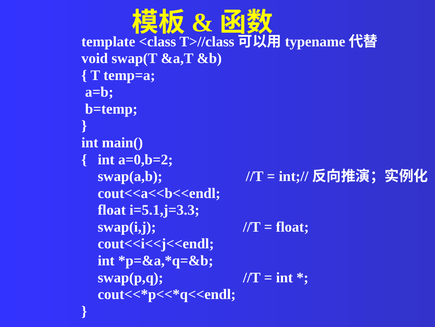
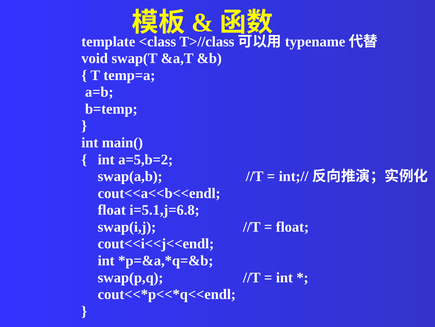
a=0,b=2: a=0,b=2 -> a=5,b=2
i=5.1,j=3.3: i=5.1,j=3.3 -> i=5.1,j=6.8
